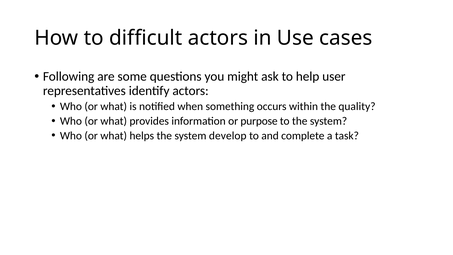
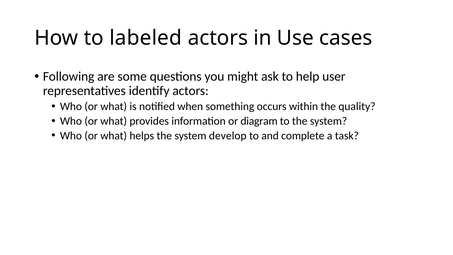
difficult: difficult -> labeled
purpose: purpose -> diagram
